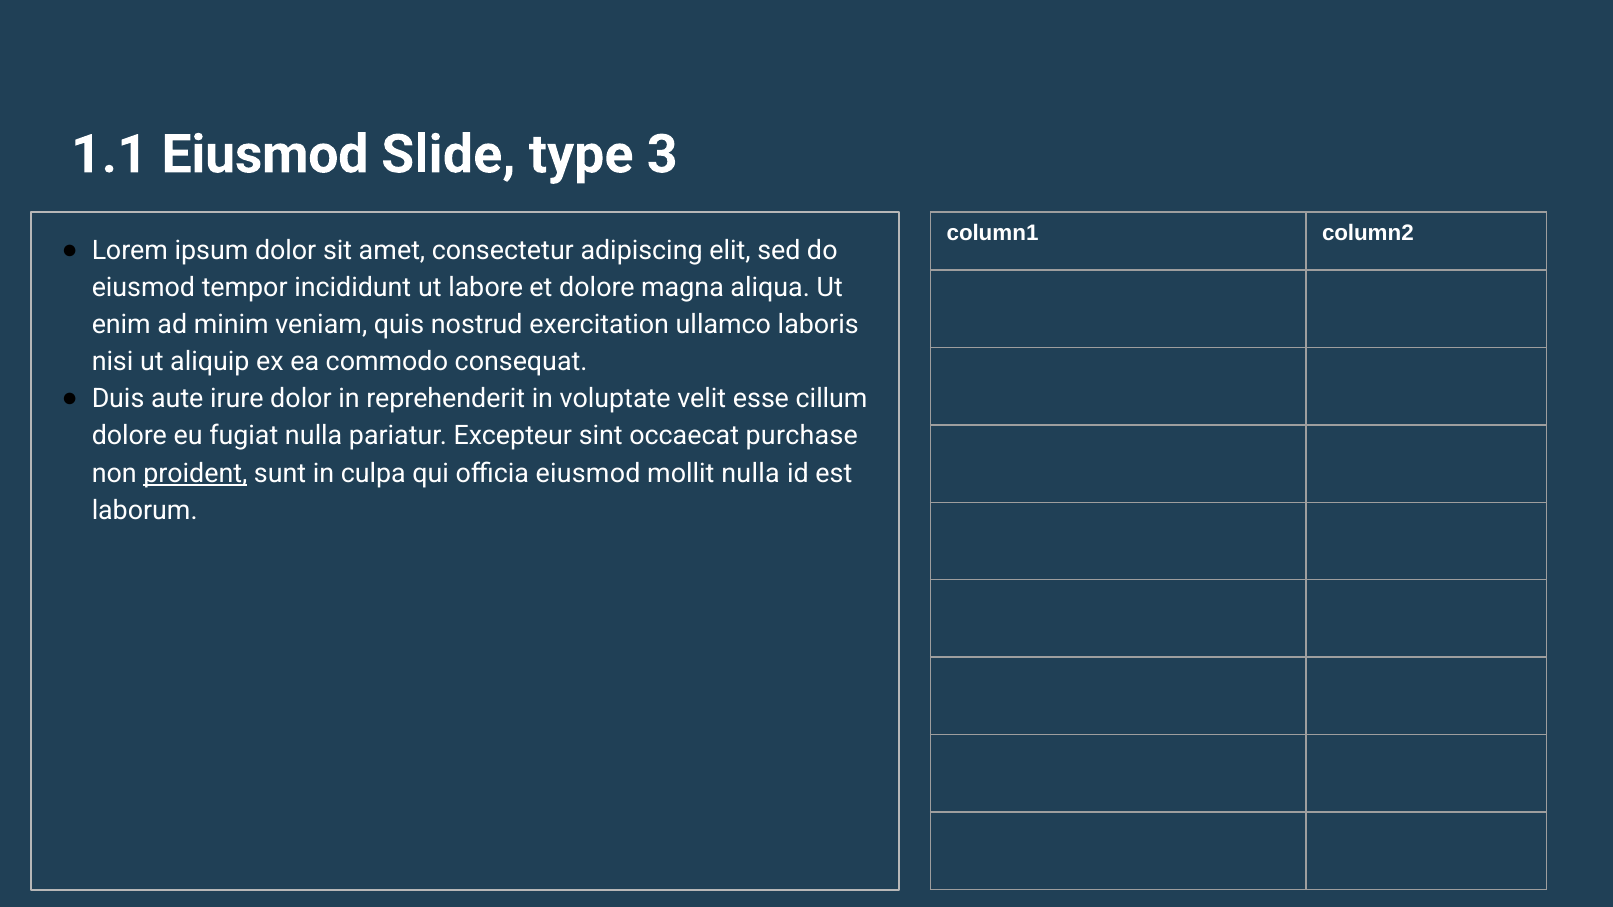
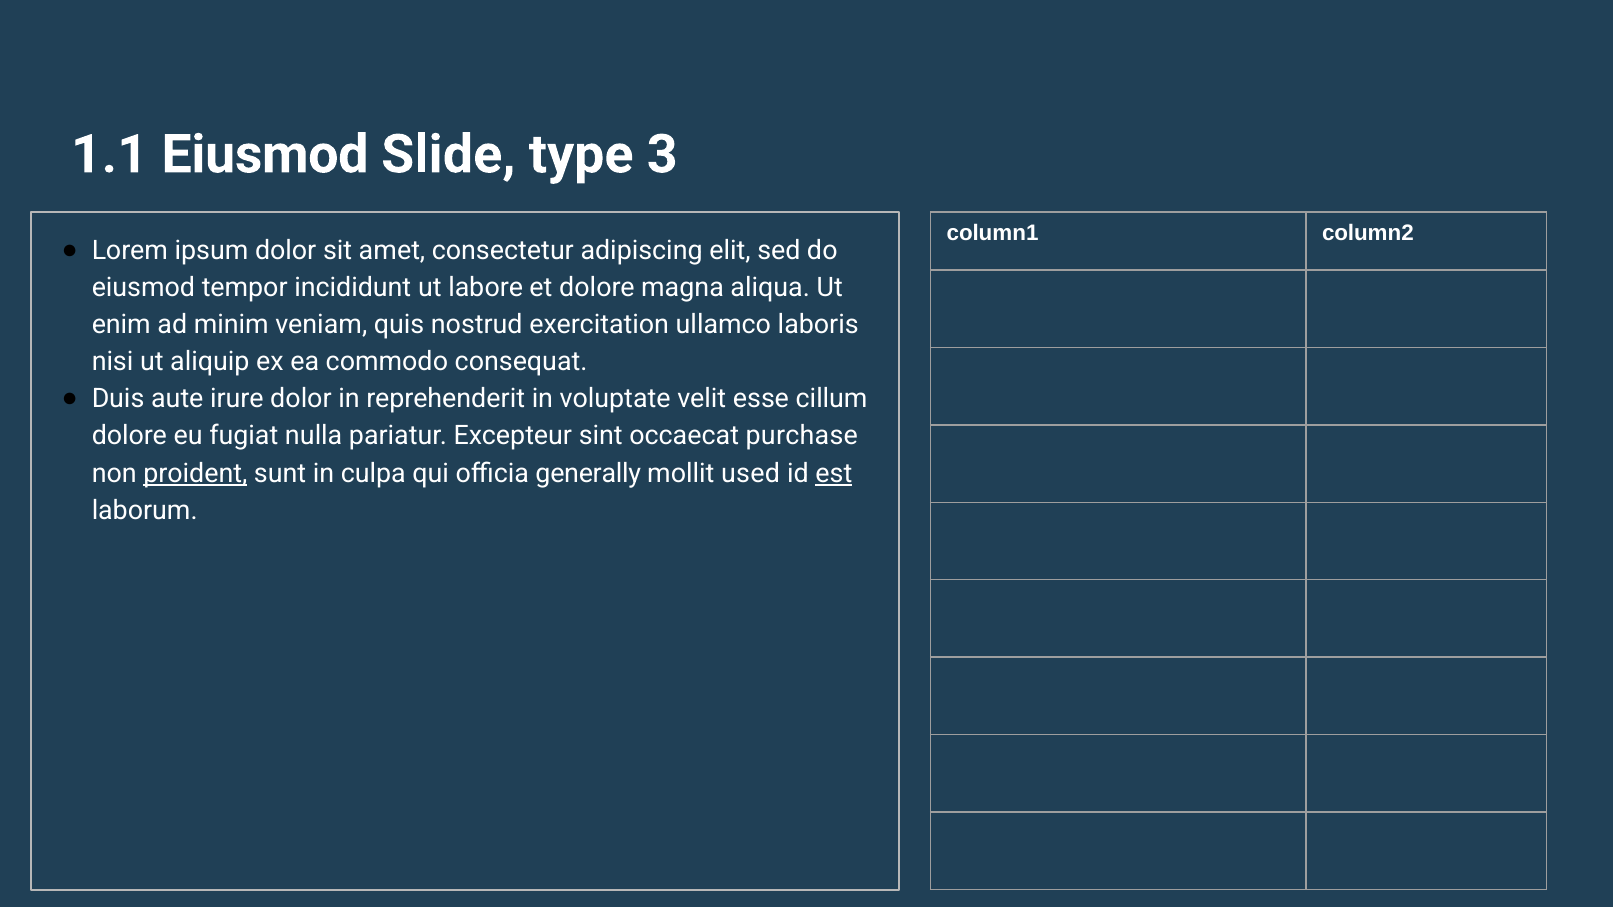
officia eiusmod: eiusmod -> generally
mollit nulla: nulla -> used
est underline: none -> present
